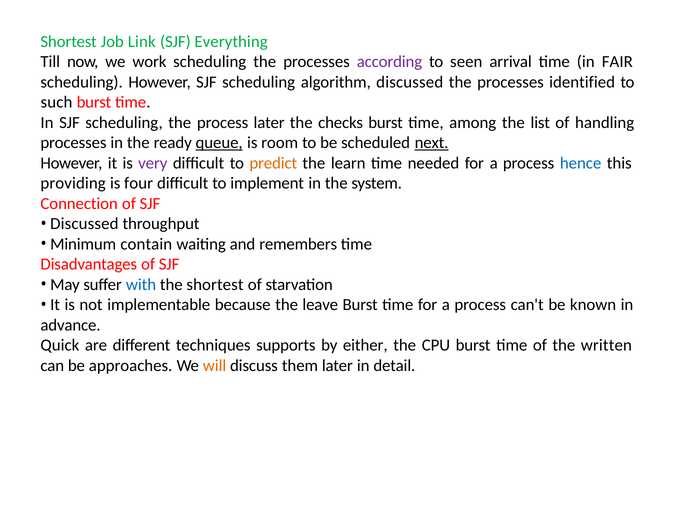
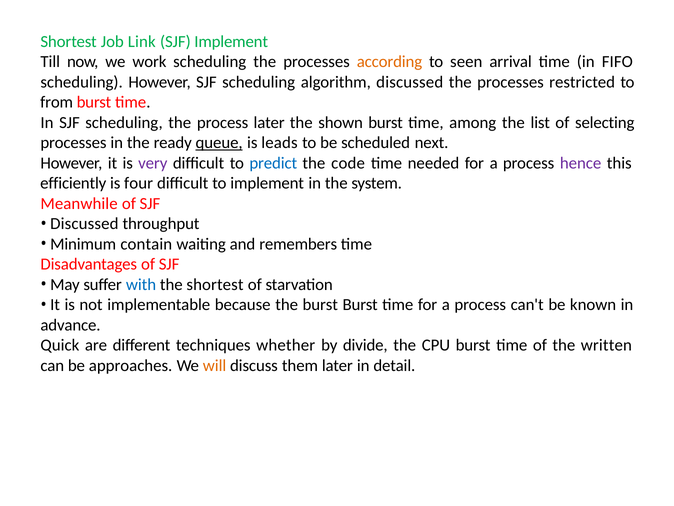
SJF Everything: Everything -> Implement
according colour: purple -> orange
FAIR: FAIR -> FIFO
identified: identified -> restricted
such: such -> from
checks: checks -> shown
handling: handling -> selecting
room: room -> leads
next underline: present -> none
predict colour: orange -> blue
learn: learn -> code
hence colour: blue -> purple
providing: providing -> efficiently
Connection: Connection -> Meanwhile
the leave: leave -> burst
supports: supports -> whether
either: either -> divide
